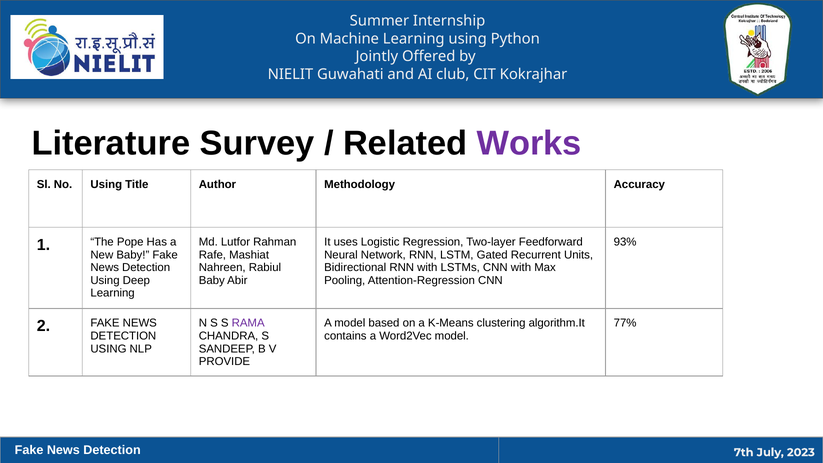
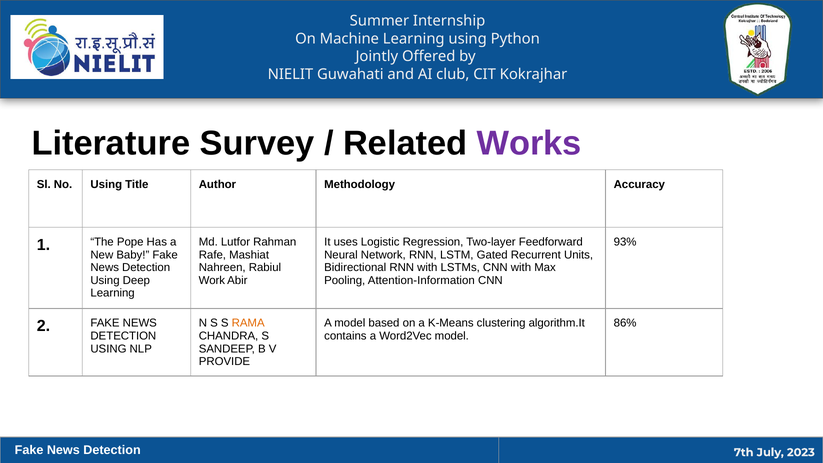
Baby at (212, 280): Baby -> Work
Attention-Regression: Attention-Regression -> Attention-Information
RAMA colour: purple -> orange
77%: 77% -> 86%
